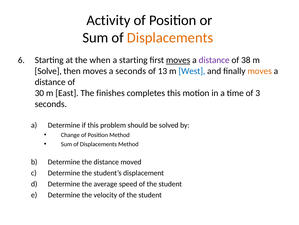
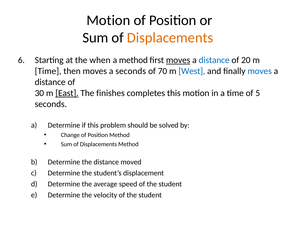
Activity at (108, 20): Activity -> Motion
a starting: starting -> method
distance at (214, 60) colour: purple -> blue
38: 38 -> 20
Solve at (48, 71): Solve -> Time
13: 13 -> 70
moves at (260, 71) colour: orange -> blue
East underline: none -> present
3: 3 -> 5
